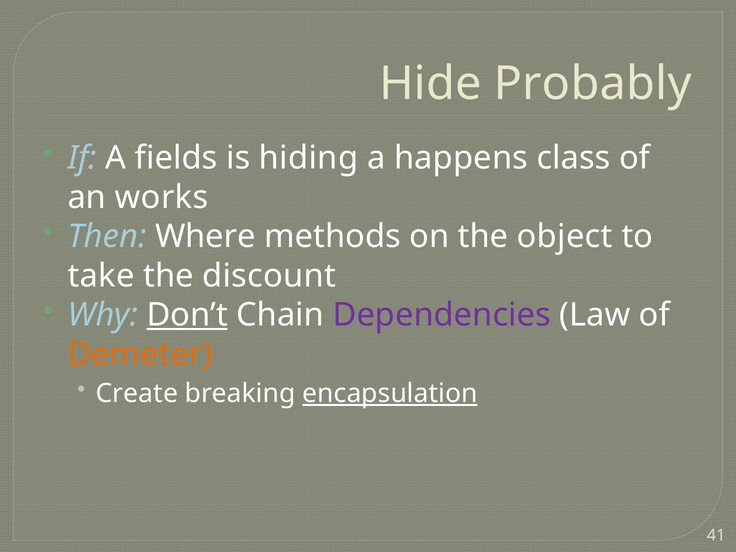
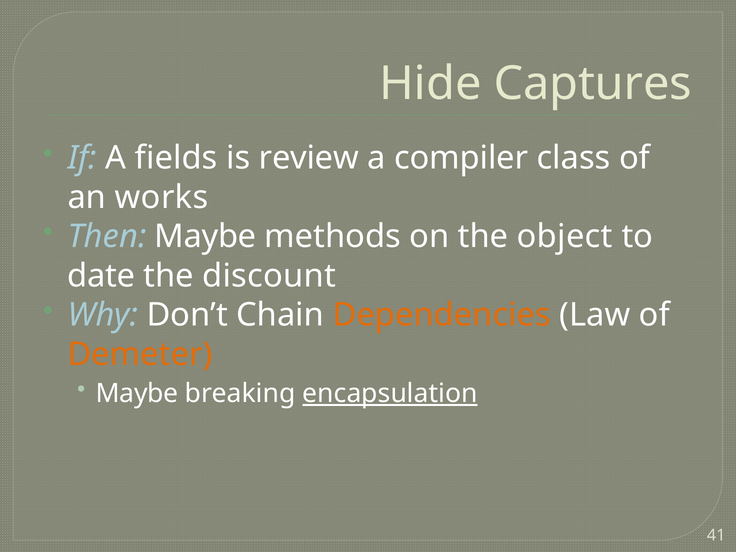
Probably: Probably -> Captures
hiding: hiding -> review
happens: happens -> compiler
Then Where: Where -> Maybe
take: take -> date
Don’t underline: present -> none
Dependencies colour: purple -> orange
Create at (137, 394): Create -> Maybe
